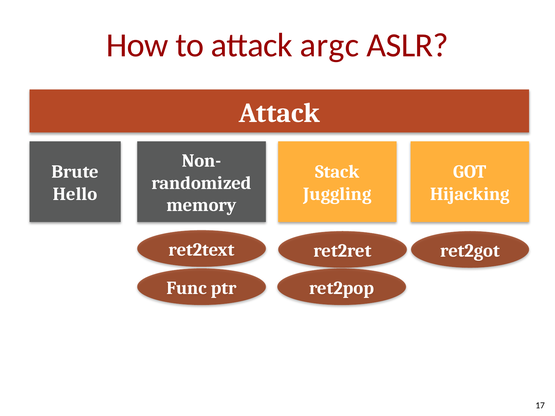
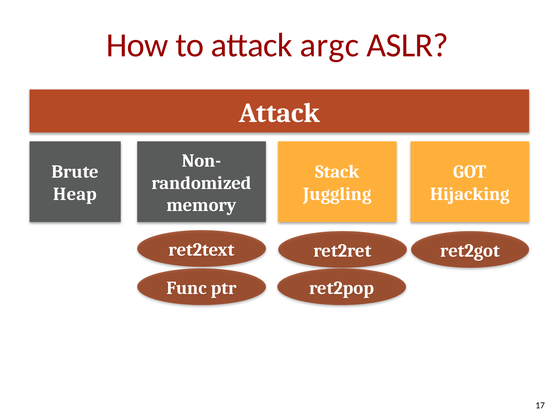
Hello: Hello -> Heap
